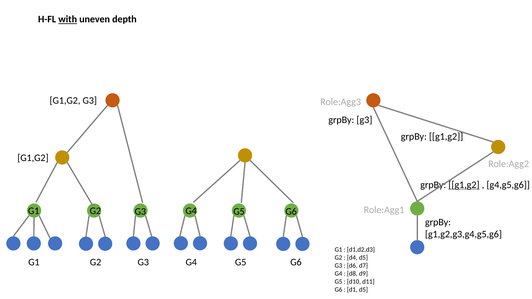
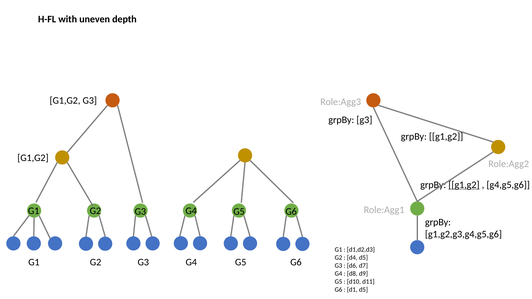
with underline: present -> none
